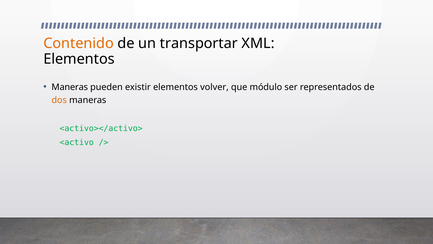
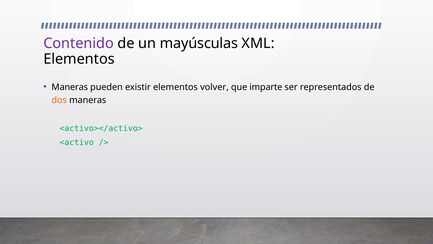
Contenido colour: orange -> purple
transportar: transportar -> mayúsculas
módulo: módulo -> imparte
